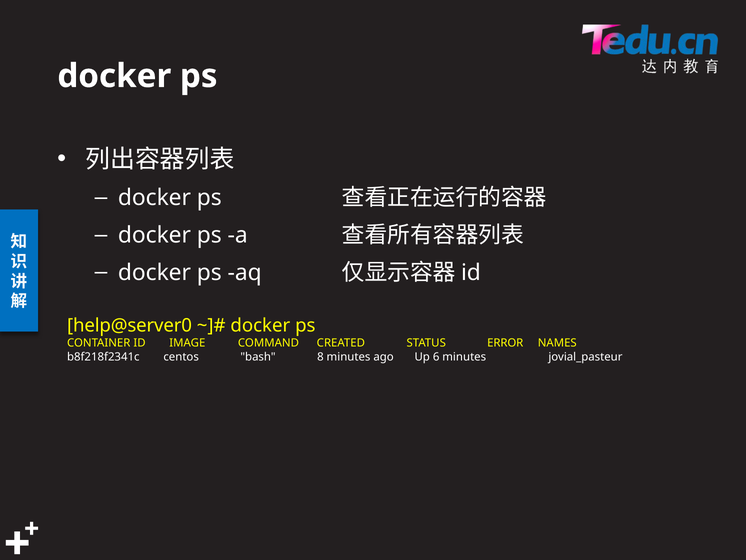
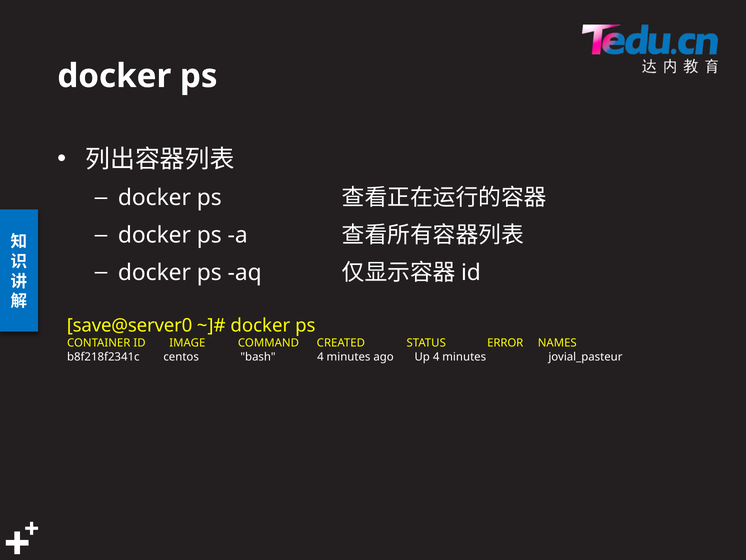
help@server0: help@server0 -> save@server0
bash 8: 8 -> 4
Up 6: 6 -> 4
